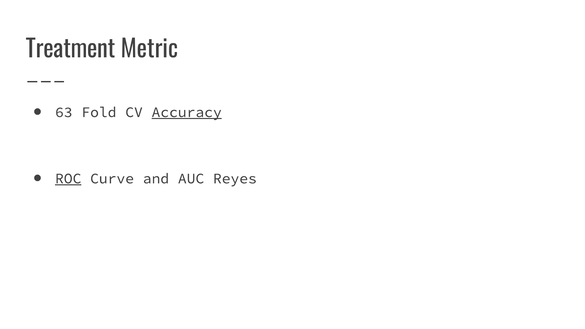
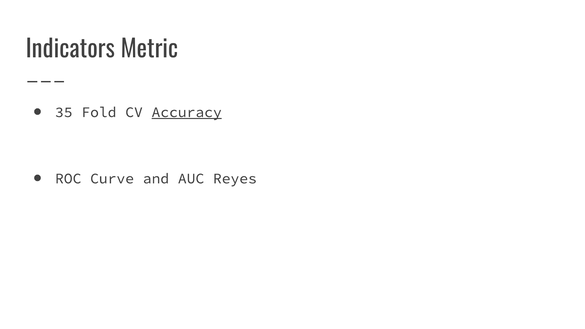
Treatment: Treatment -> Indicators
63: 63 -> 35
ROC underline: present -> none
